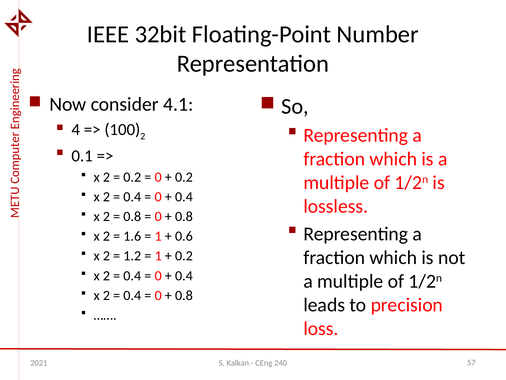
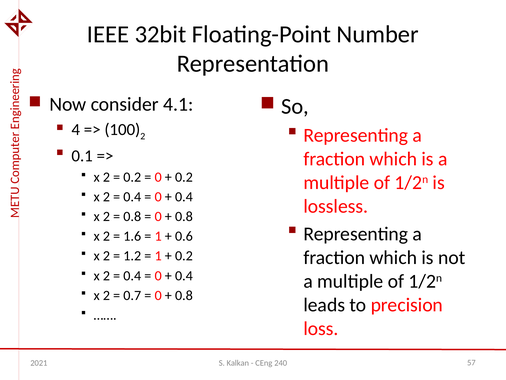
0.4 at (132, 295): 0.4 -> 0.7
